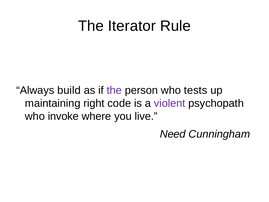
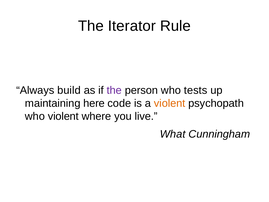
right: right -> here
violent at (170, 103) colour: purple -> orange
who invoke: invoke -> violent
Need: Need -> What
